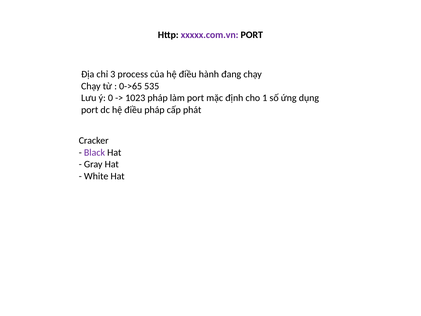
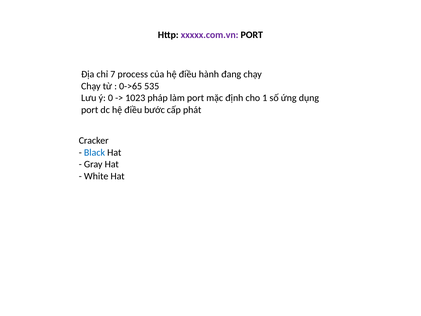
3: 3 -> 7
điều pháp: pháp -> bước
Black colour: purple -> blue
